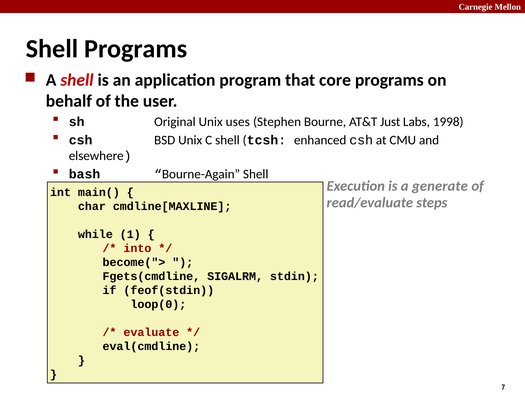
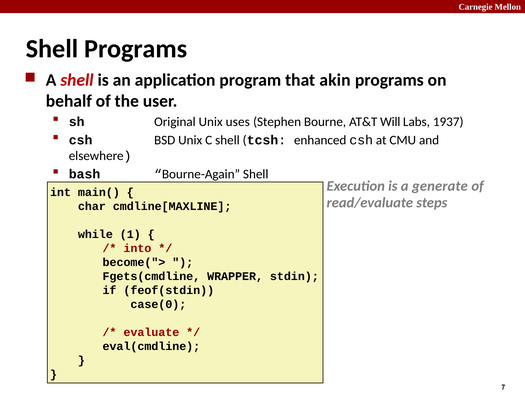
core: core -> akin
Just: Just -> Will
1998: 1998 -> 1937
SIGALRM: SIGALRM -> WRAPPER
loop(0: loop(0 -> case(0
